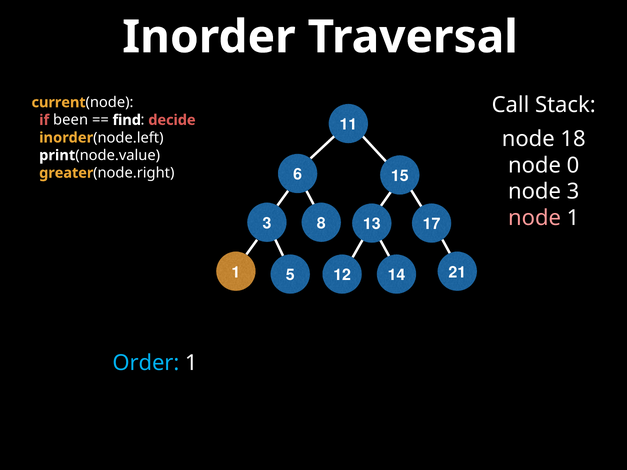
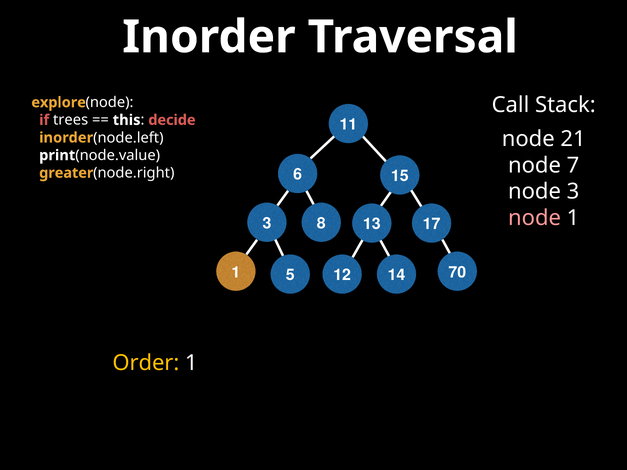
current: current -> explore
been: been -> trees
find: find -> this
18: 18 -> 21
0: 0 -> 7
21: 21 -> 70
Order colour: light blue -> yellow
